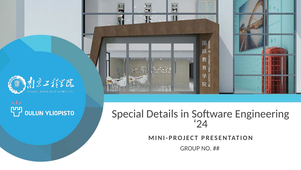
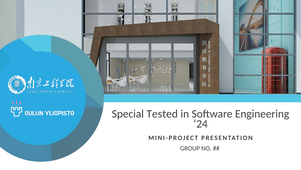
Details: Details -> Tested
